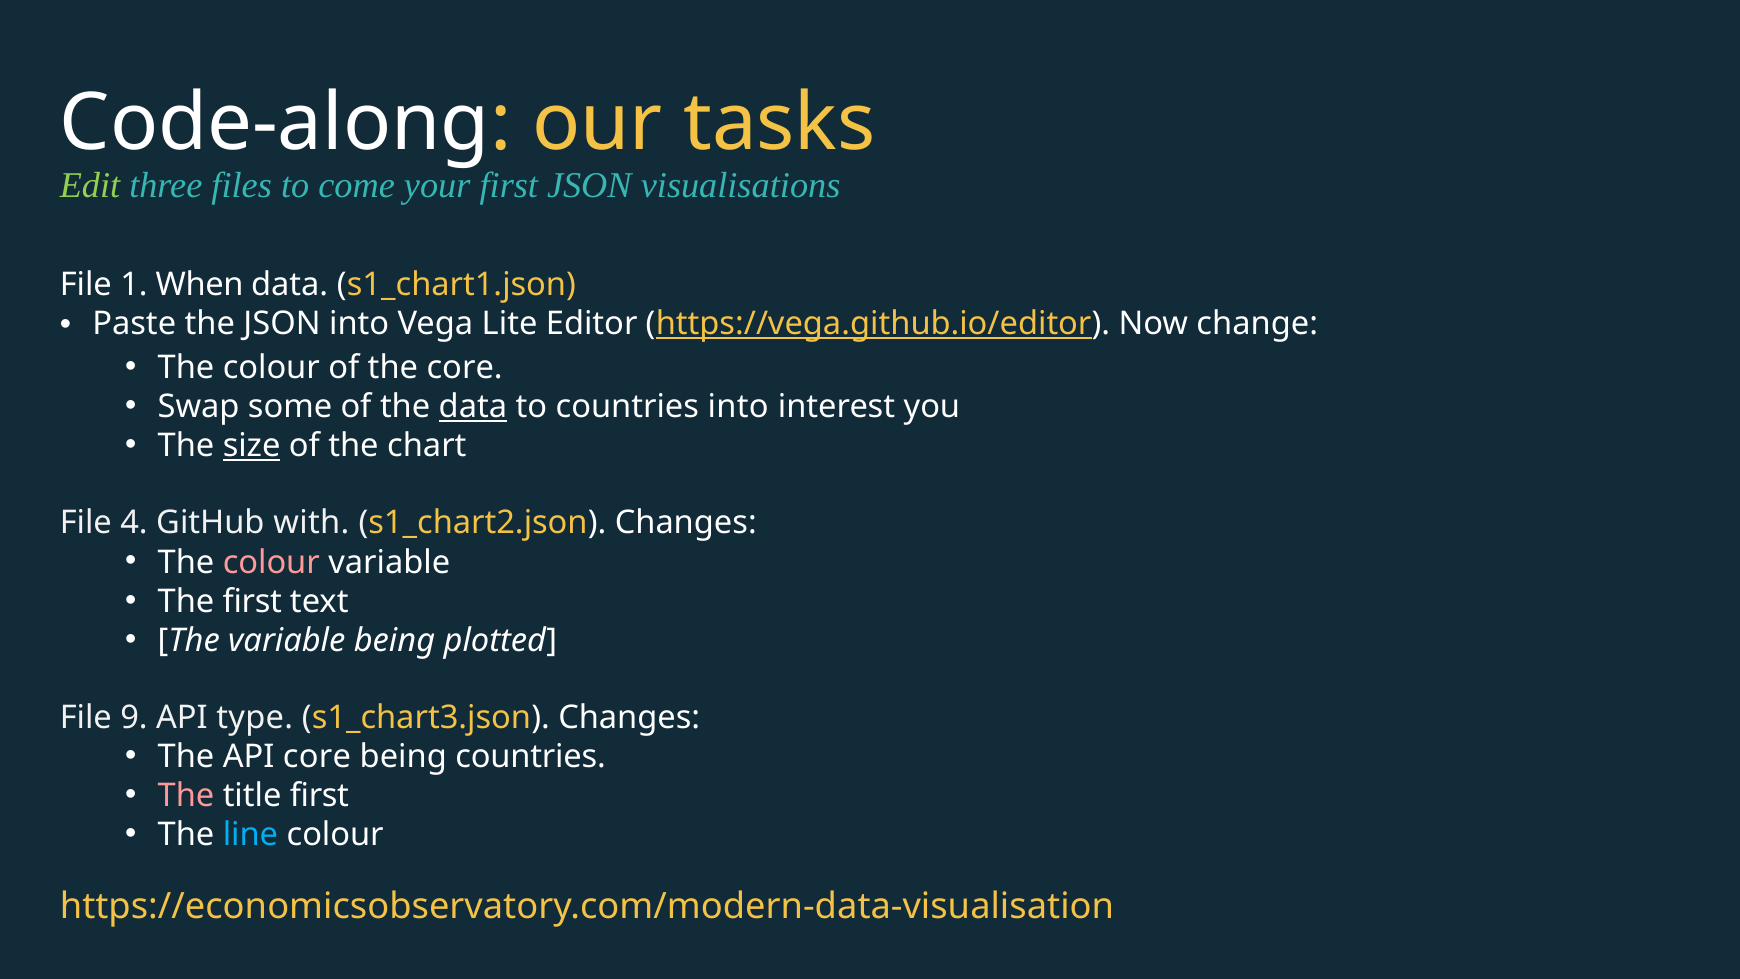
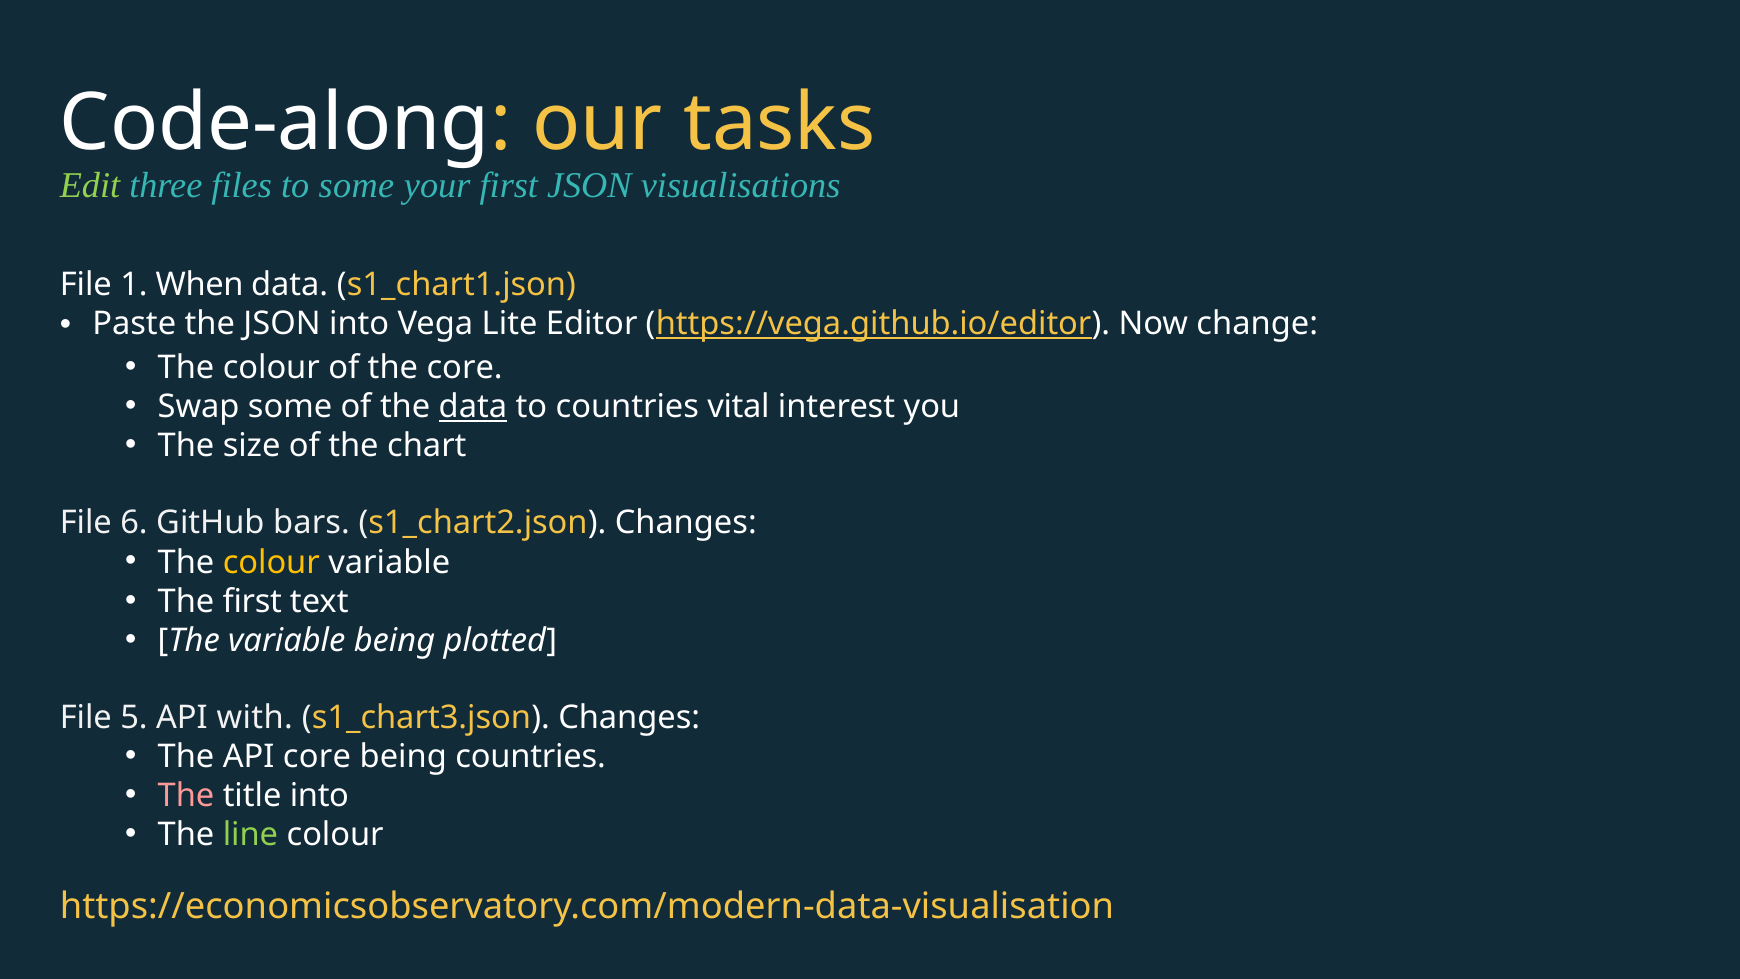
to come: come -> some
countries into: into -> vital
size underline: present -> none
4: 4 -> 6
with: with -> bars
colour at (271, 562) colour: pink -> yellow
9: 9 -> 5
type: type -> with
title first: first -> into
line colour: light blue -> light green
